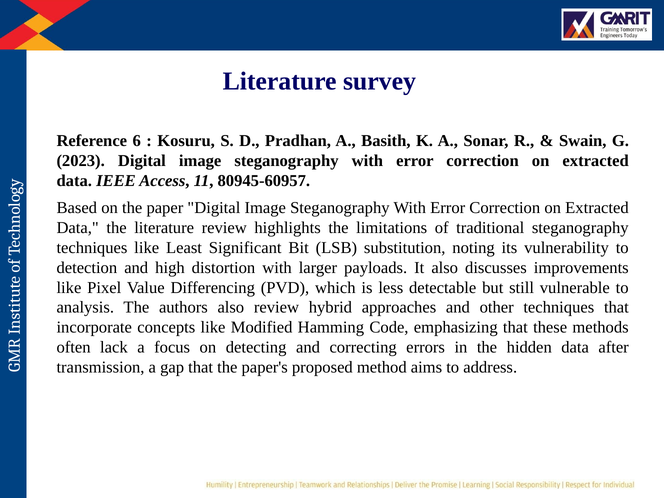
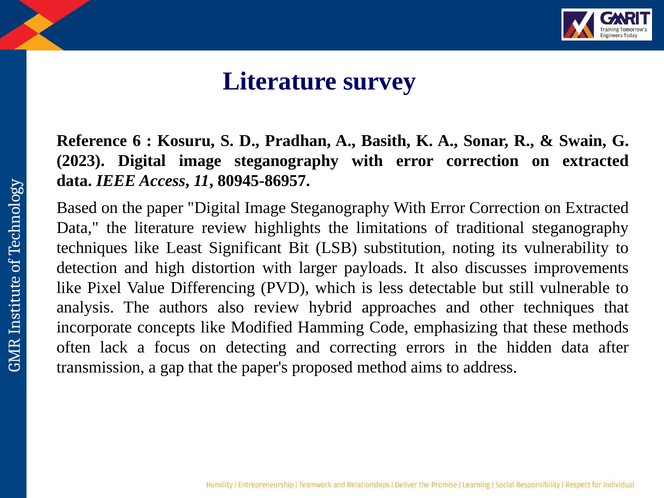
80945-60957: 80945-60957 -> 80945-86957
